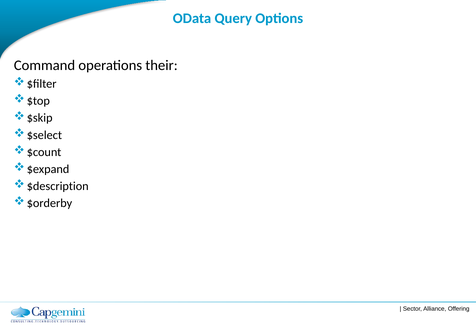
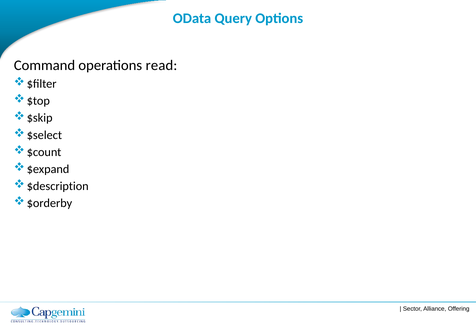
their: their -> read
